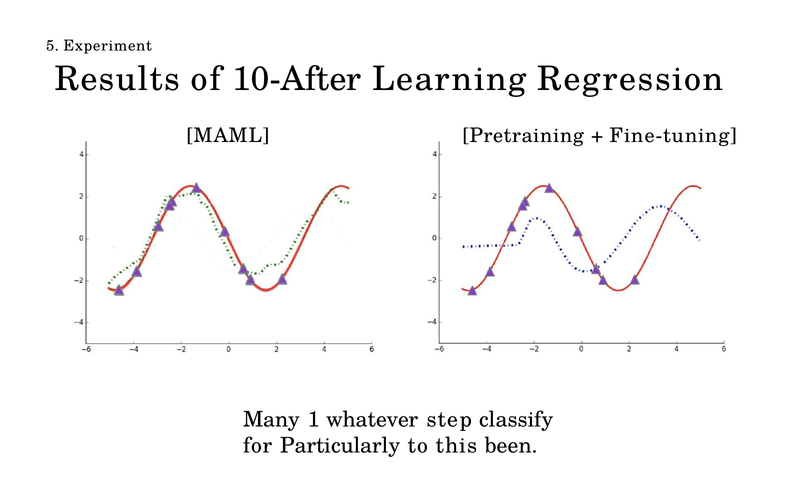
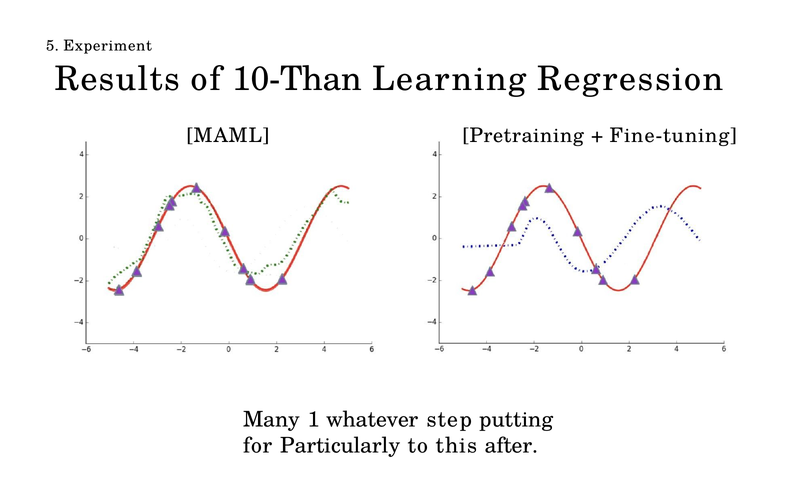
10-After: 10-After -> 10-Than
classify: classify -> putting
been: been -> after
